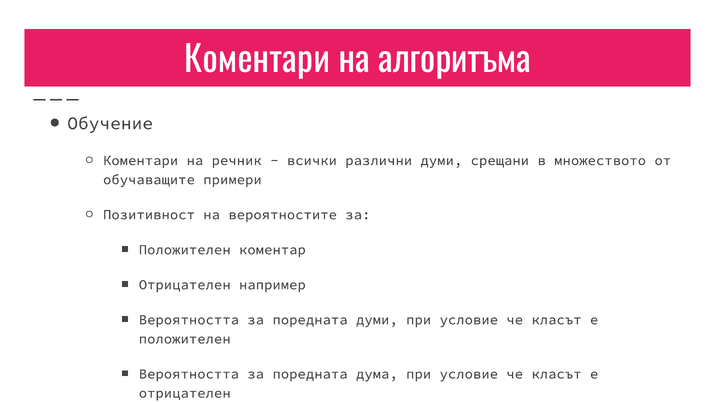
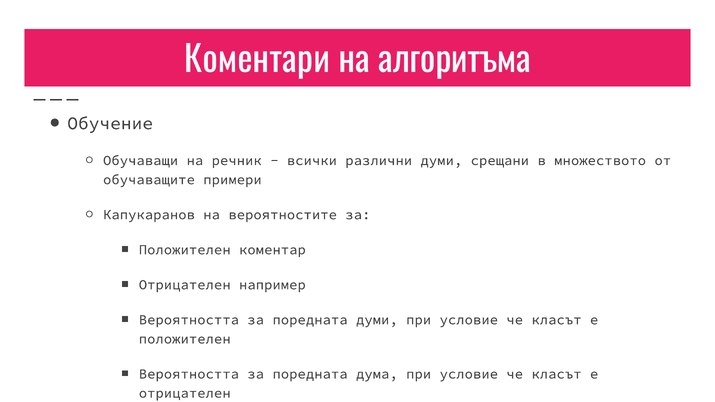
Коментари at (141, 161): Коментари -> Обучаващи
Позитивност: Позитивност -> Капукаранов
